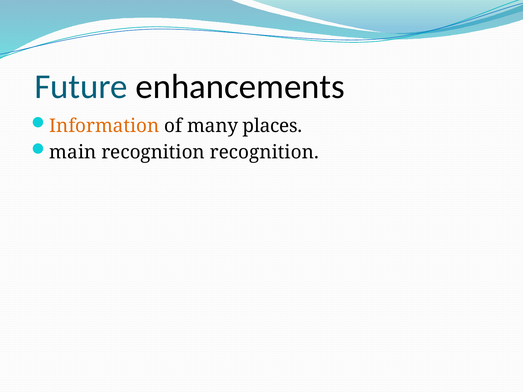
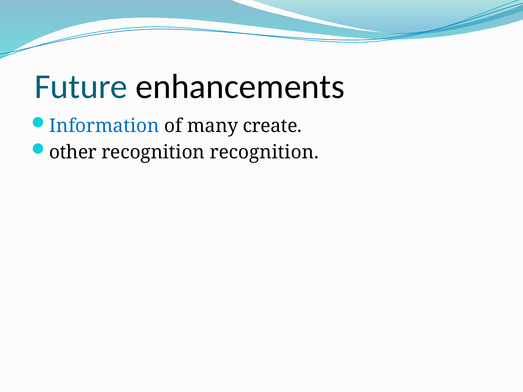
Information colour: orange -> blue
places: places -> create
main: main -> other
